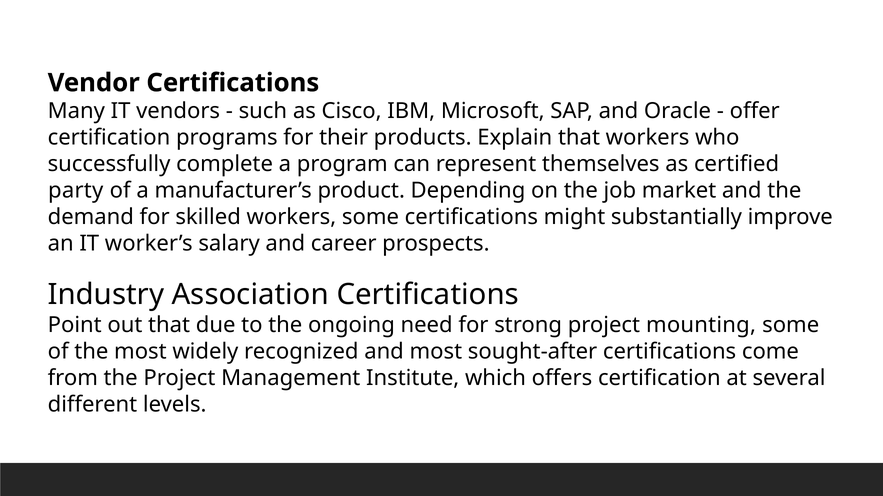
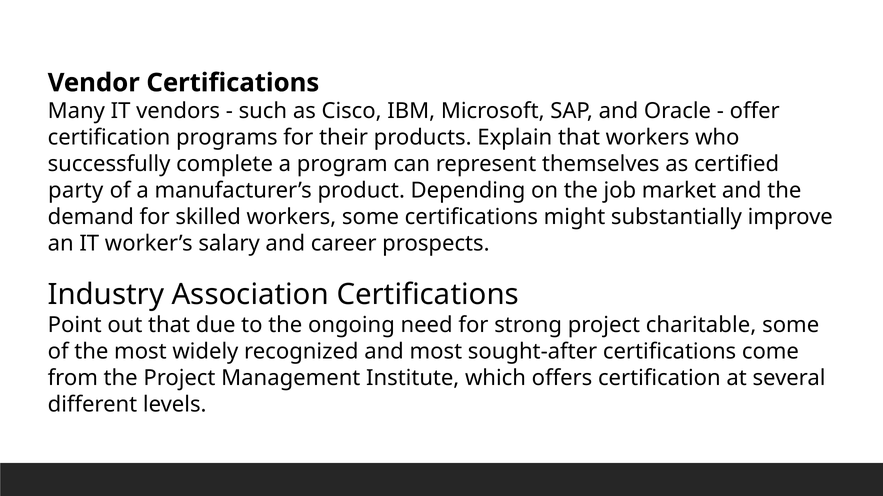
mounting: mounting -> charitable
